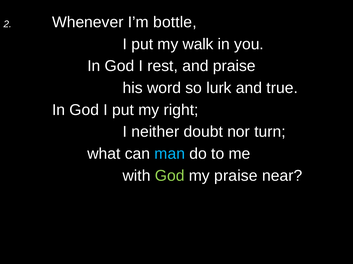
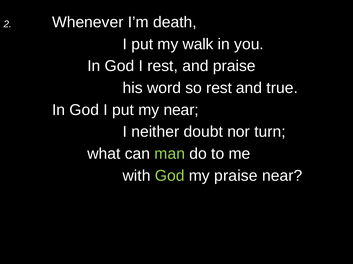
bottle: bottle -> death
so lurk: lurk -> rest
my right: right -> near
man colour: light blue -> light green
